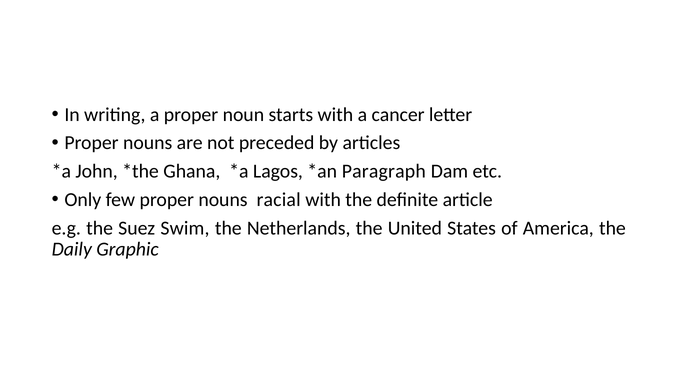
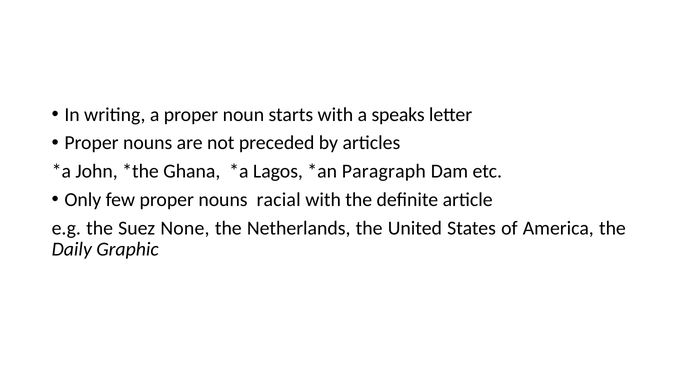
cancer: cancer -> speaks
Swim: Swim -> None
